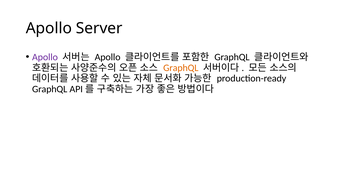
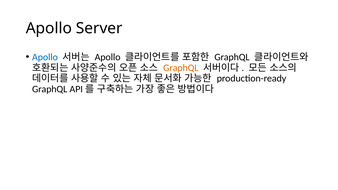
Apollo at (45, 57) colour: purple -> blue
